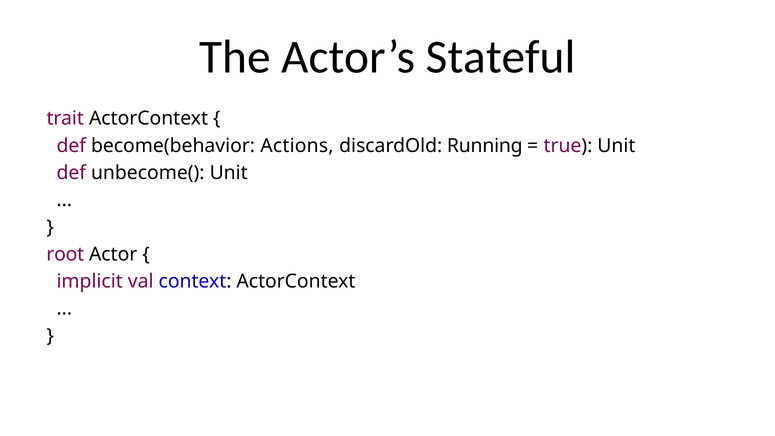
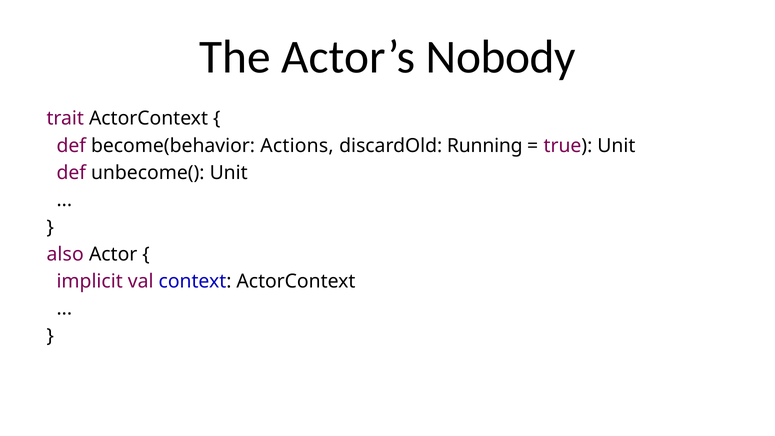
Stateful: Stateful -> Nobody
root: root -> also
